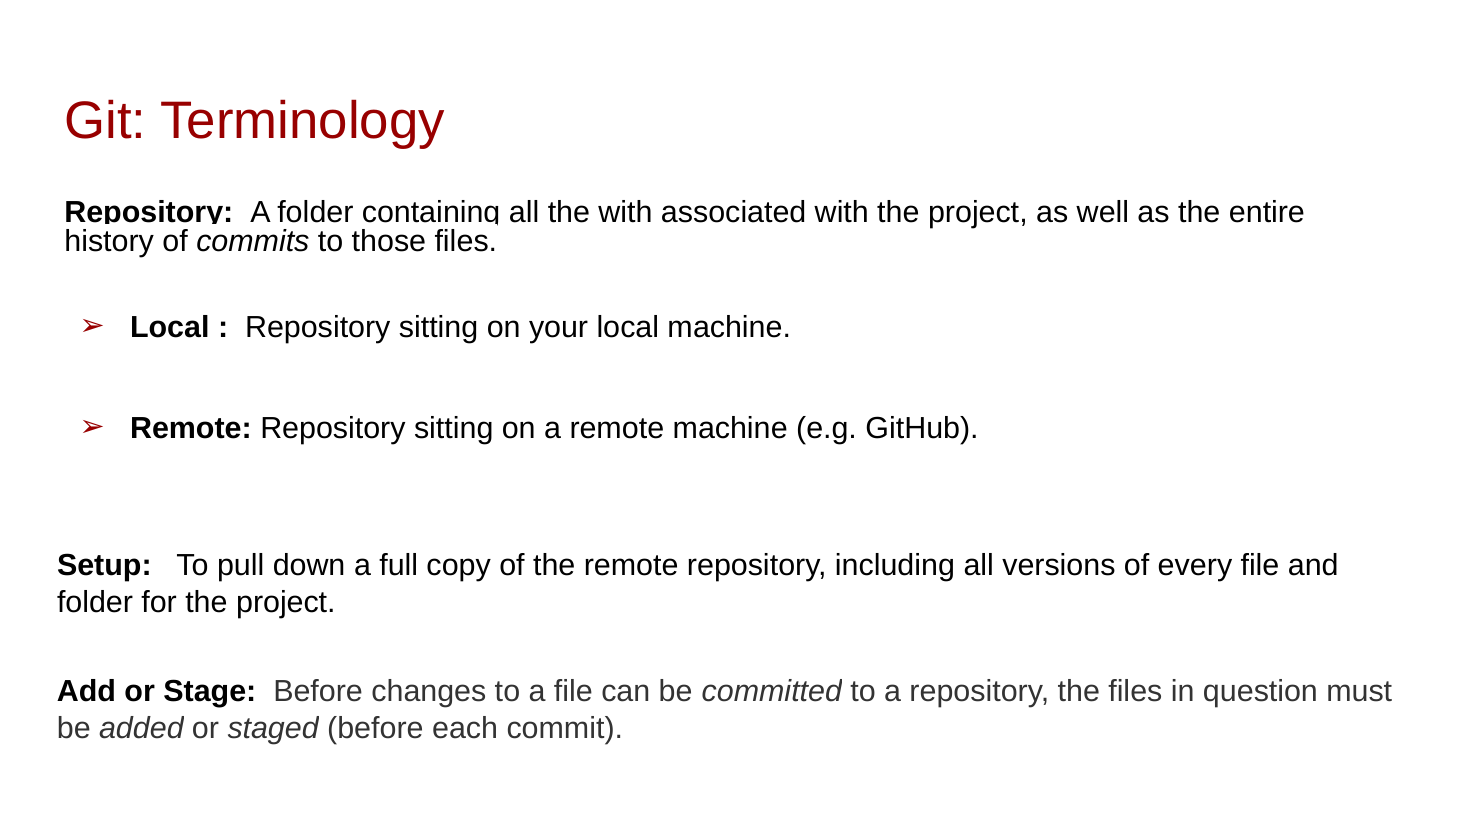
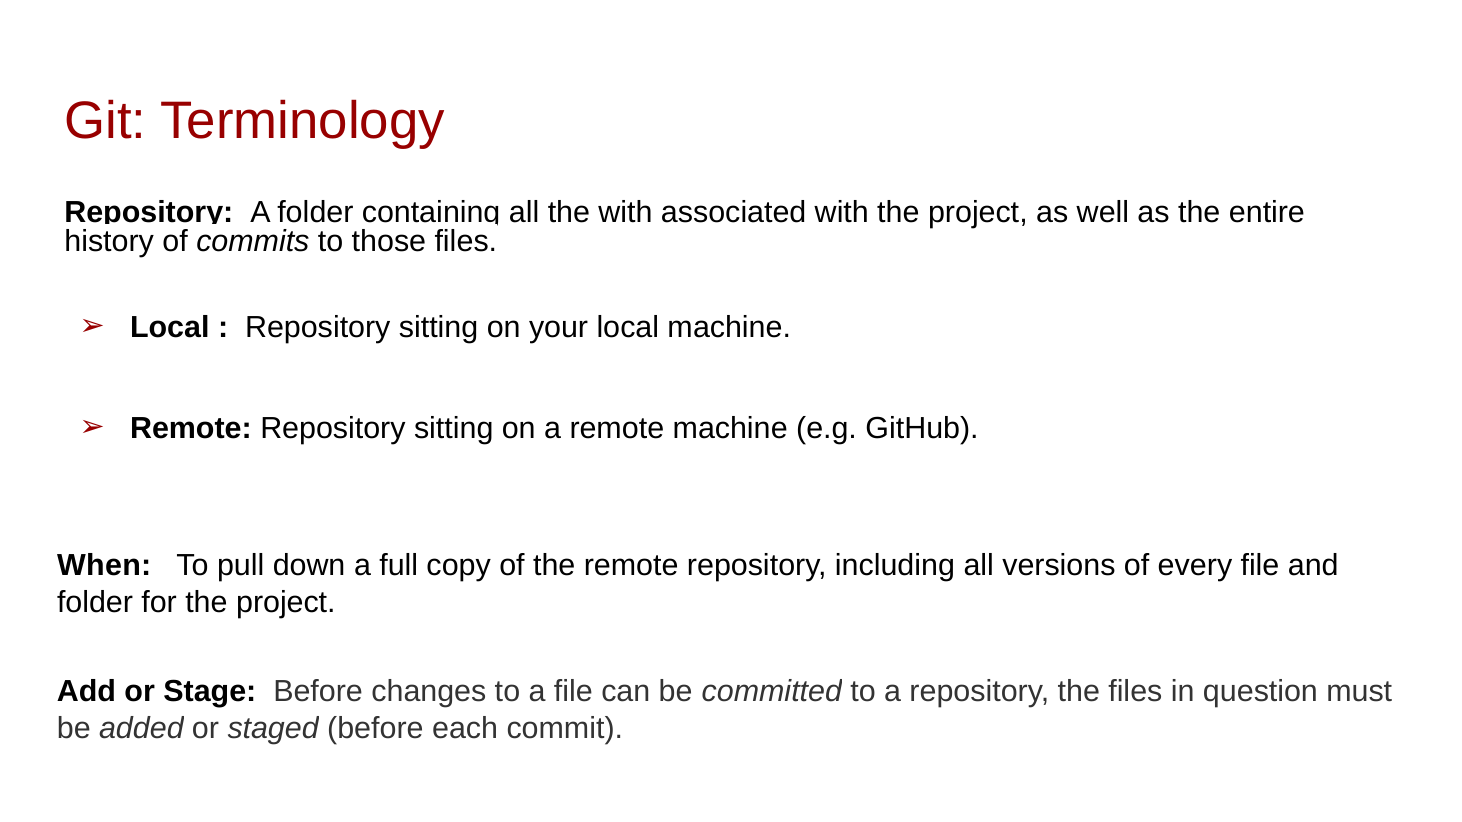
Setup: Setup -> When
